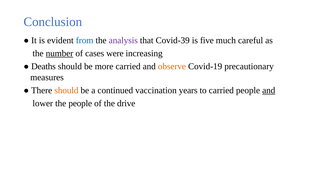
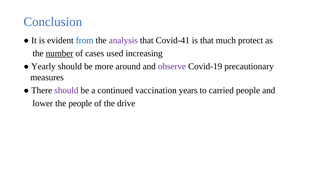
Covid-39: Covid-39 -> Covid-41
is five: five -> that
careful: careful -> protect
were: were -> used
Deaths: Deaths -> Yearly
more carried: carried -> around
observe colour: orange -> purple
should at (66, 90) colour: orange -> purple
and at (269, 90) underline: present -> none
